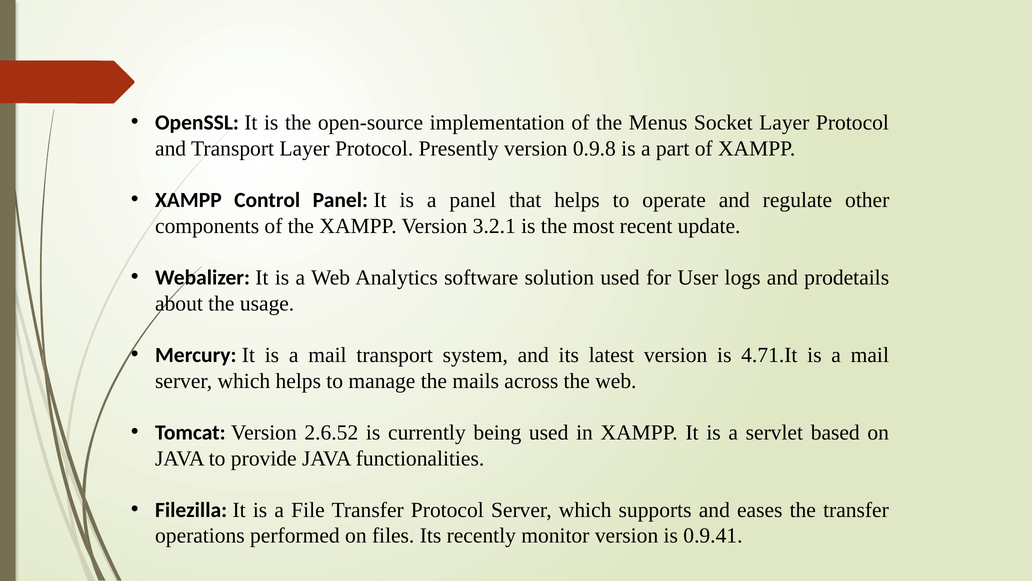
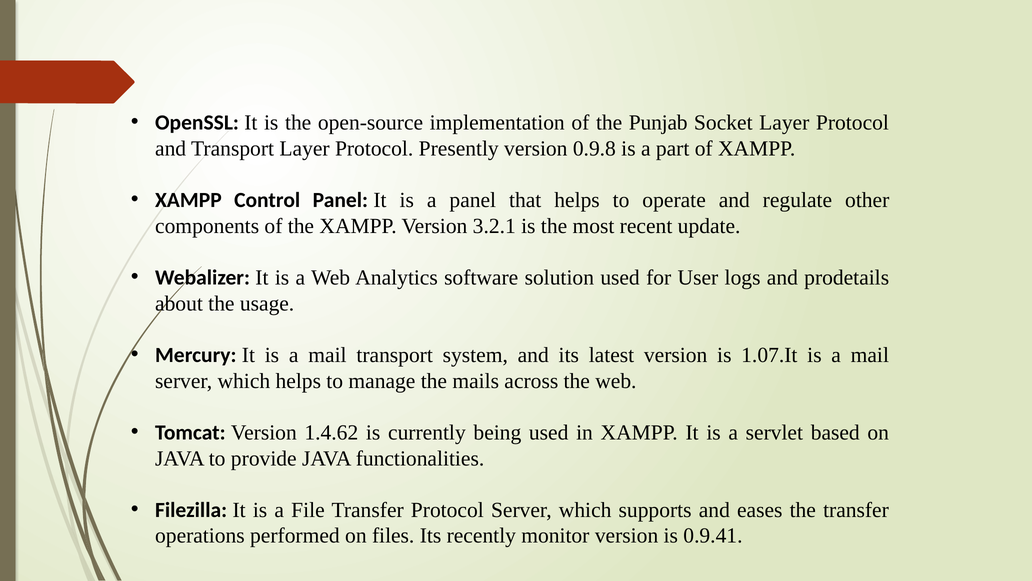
Menus: Menus -> Punjab
4.71.It: 4.71.It -> 1.07.It
2.6.52: 2.6.52 -> 1.4.62
